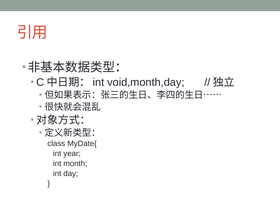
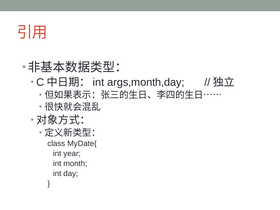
void,month,day: void,month,day -> args,month,day
